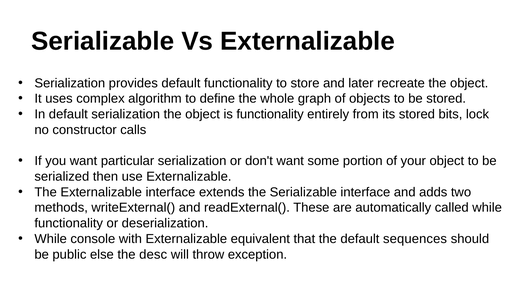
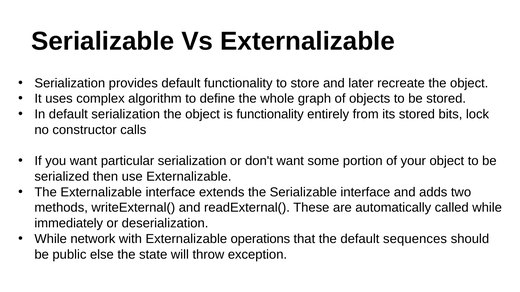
functionality at (69, 224): functionality -> immediately
console: console -> network
equivalent: equivalent -> operations
desc: desc -> state
